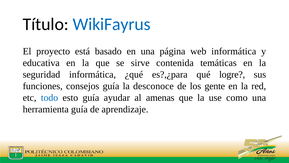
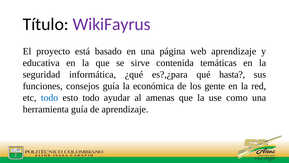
WikiFayrus colour: blue -> purple
web informática: informática -> aprendizaje
logre: logre -> hasta
desconoce: desconoce -> económica
esto guía: guía -> todo
